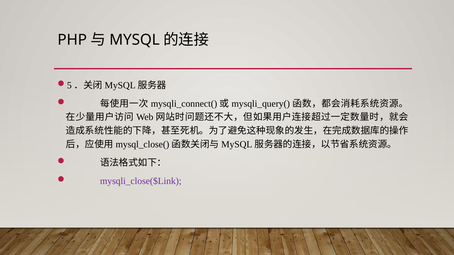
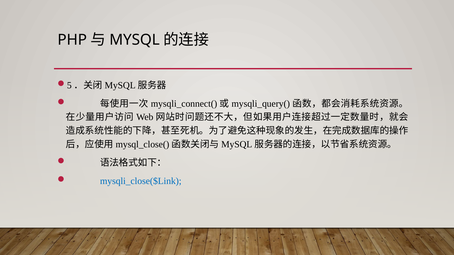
mysqli_close($Link colour: purple -> blue
